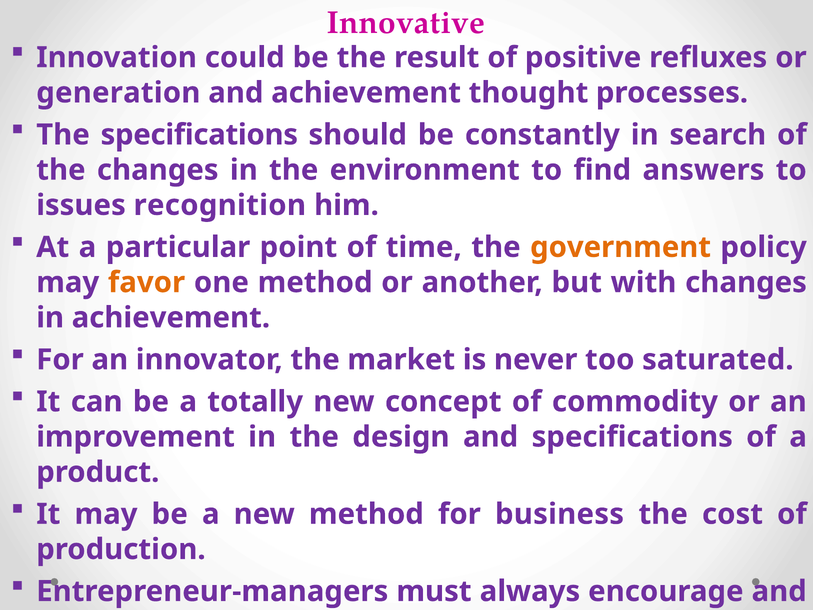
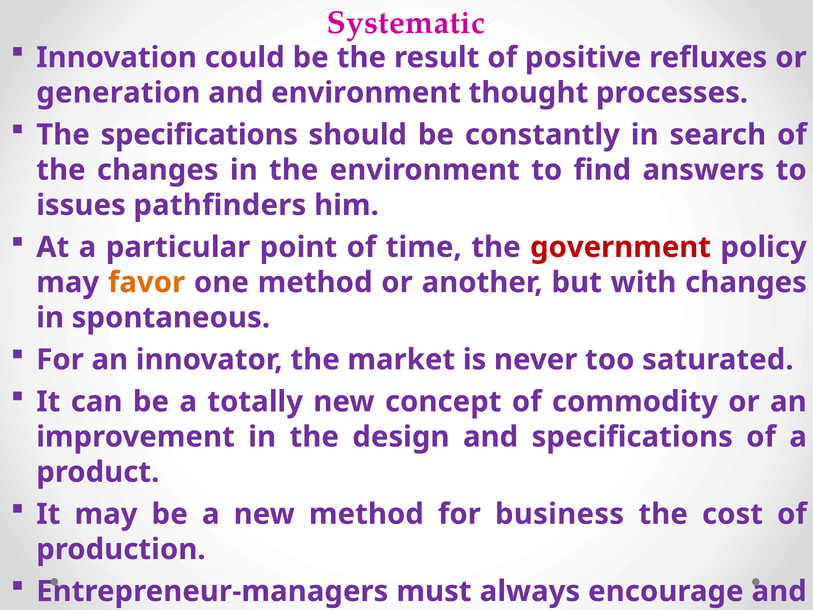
Innovative: Innovative -> Systematic
and achievement: achievement -> environment
recognition: recognition -> pathfinders
government colour: orange -> red
in achievement: achievement -> spontaneous
